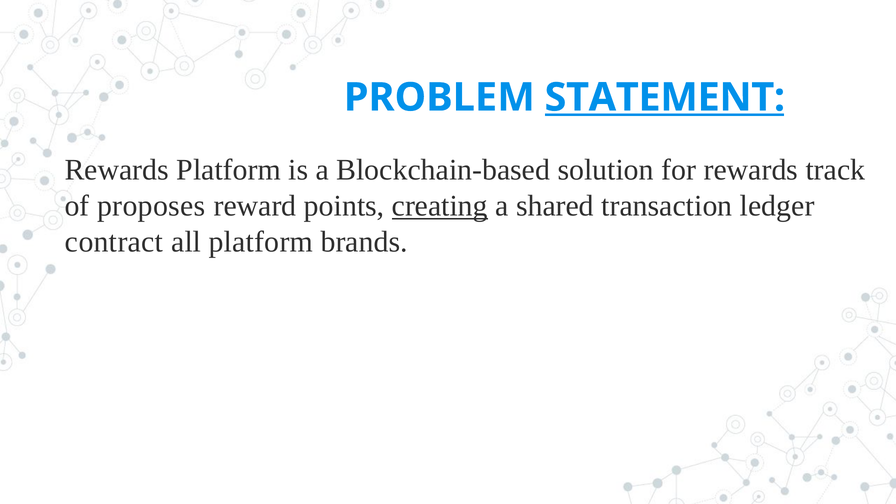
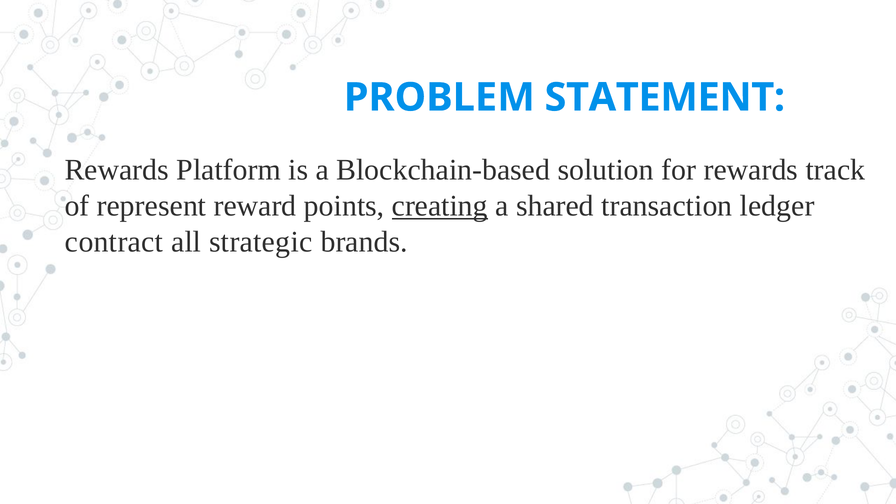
STATEMENT underline: present -> none
proposes: proposes -> represent
all platform: platform -> strategic
